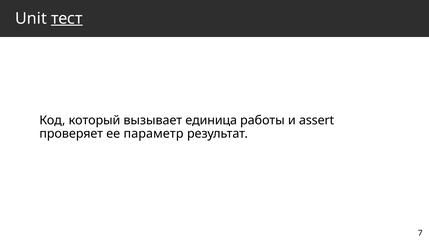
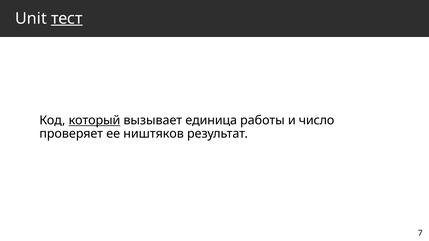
который underline: none -> present
assert: assert -> число
параметр: параметр -> ништяков
